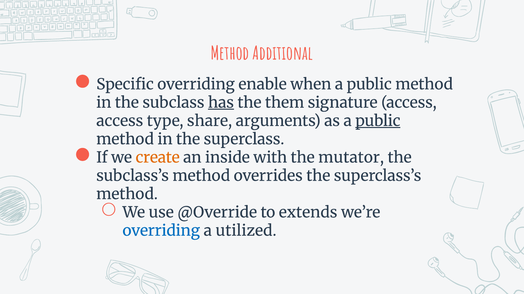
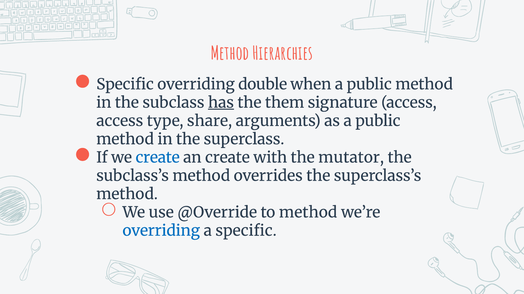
Additional: Additional -> Hierarchies
enable: enable -> double
public at (378, 121) underline: present -> none
create at (158, 158) colour: orange -> blue
an inside: inside -> create
to extends: extends -> method
a utilized: utilized -> specific
